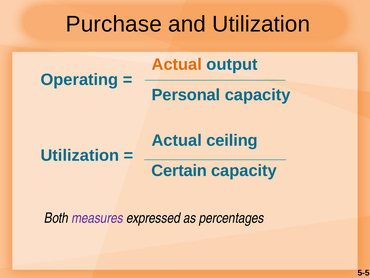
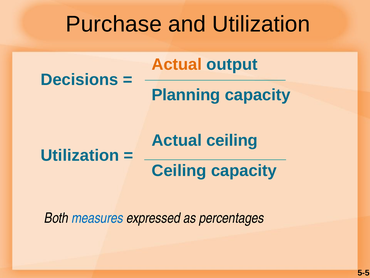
Operating: Operating -> Decisions
Personal: Personal -> Planning
Certain at (179, 170): Certain -> Ceiling
measures colour: purple -> blue
